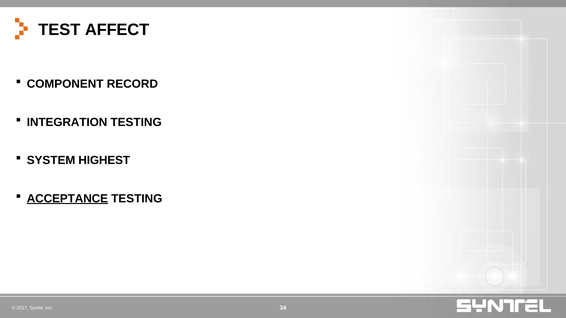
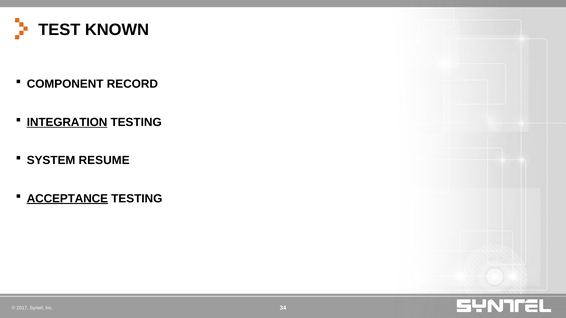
AFFECT: AFFECT -> KNOWN
INTEGRATION underline: none -> present
HIGHEST: HIGHEST -> RESUME
